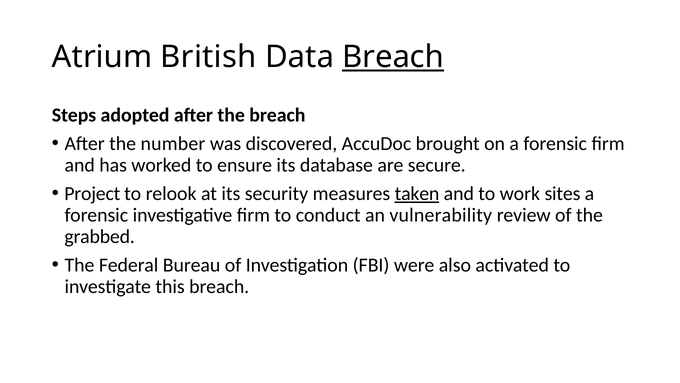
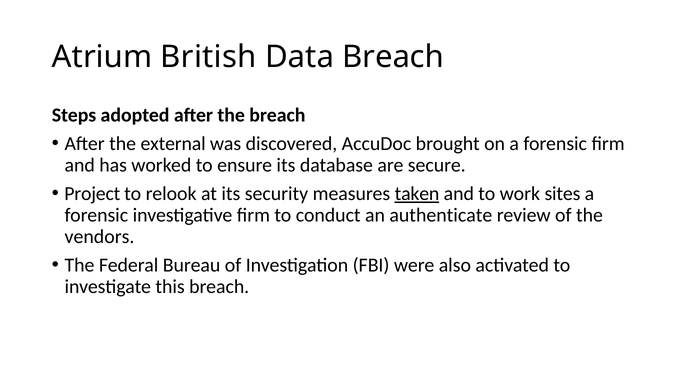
Breach at (393, 57) underline: present -> none
number: number -> external
vulnerability: vulnerability -> authenticate
grabbed: grabbed -> vendors
